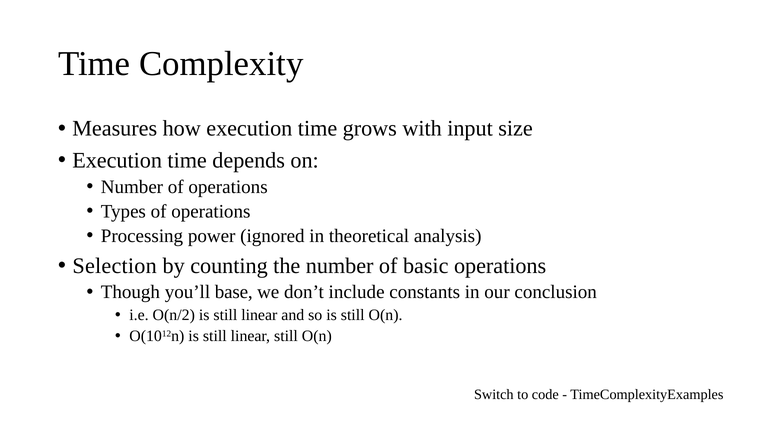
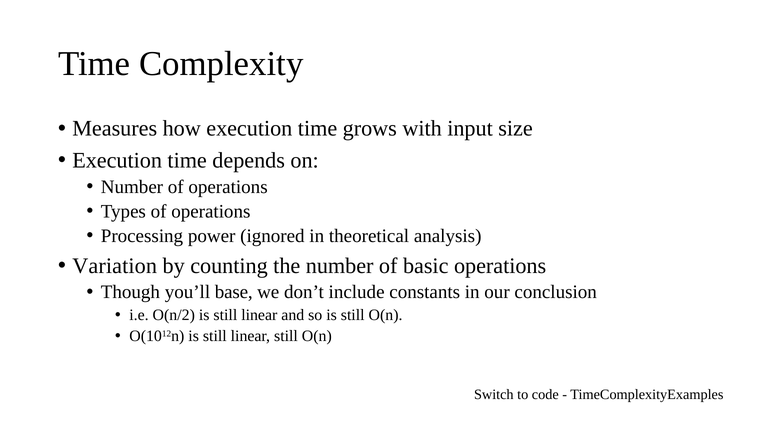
Selection: Selection -> Variation
